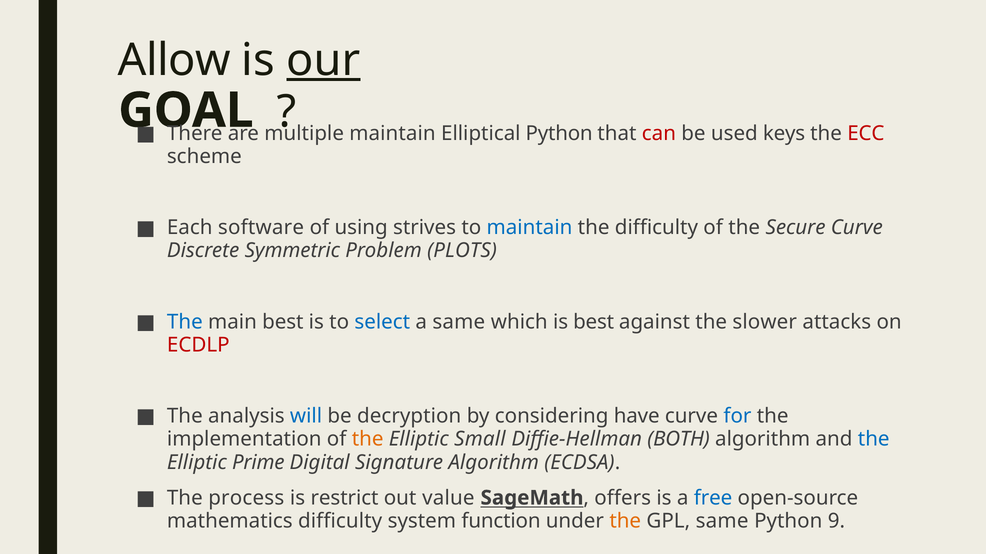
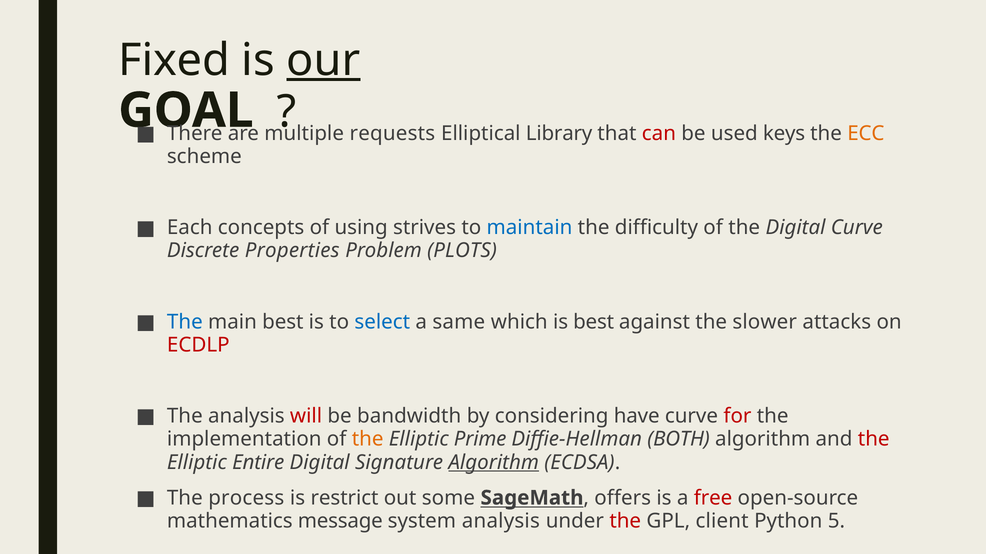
Allow: Allow -> Fixed
maintain at (392, 133): maintain -> requests
Elliptical Python: Python -> Library
ECC colour: red -> orange
software: software -> concepts
the Secure: Secure -> Digital
Symmetric: Symmetric -> Properties
will colour: blue -> red
decryption: decryption -> bandwidth
for colour: blue -> red
Small: Small -> Prime
the at (874, 440) colour: blue -> red
Prime: Prime -> Entire
Algorithm at (494, 463) underline: none -> present
value: value -> some
free colour: blue -> red
mathematics difficulty: difficulty -> message
system function: function -> analysis
the at (625, 522) colour: orange -> red
GPL same: same -> client
9: 9 -> 5
